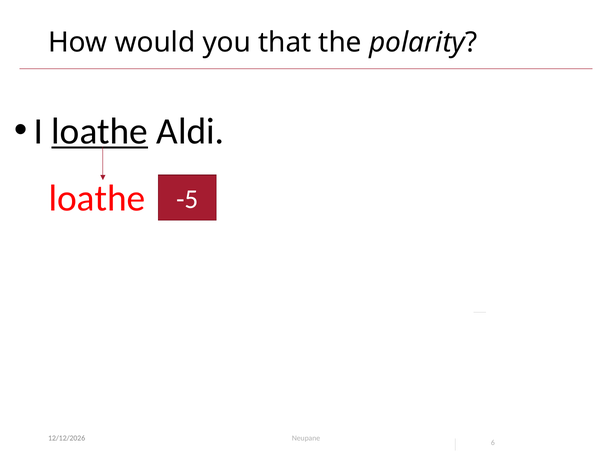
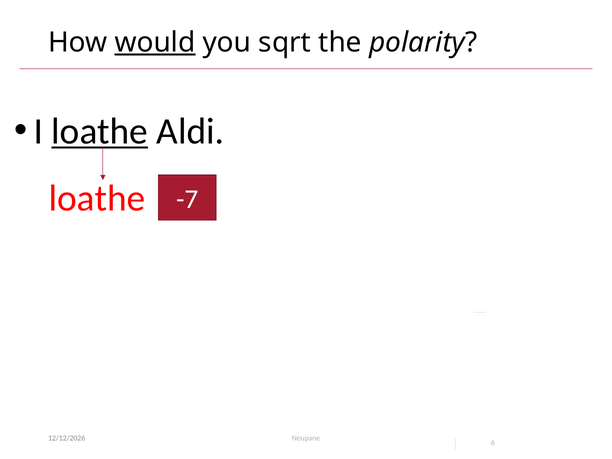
would underline: none -> present
that: that -> sqrt
-5: -5 -> -7
